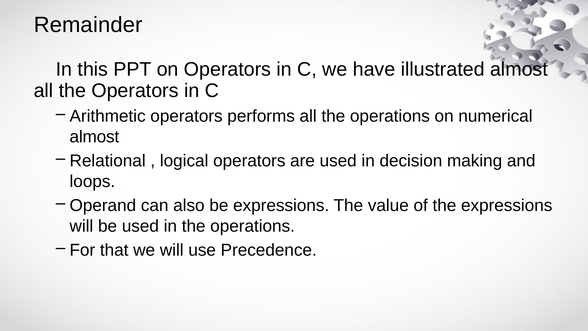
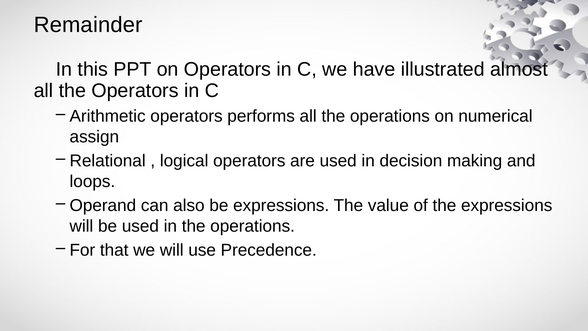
almost at (94, 137): almost -> assign
